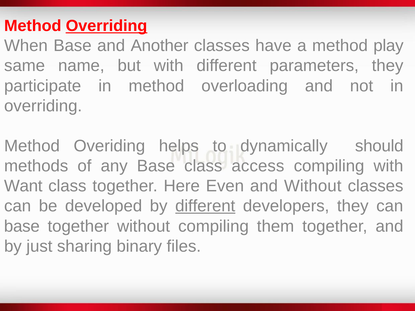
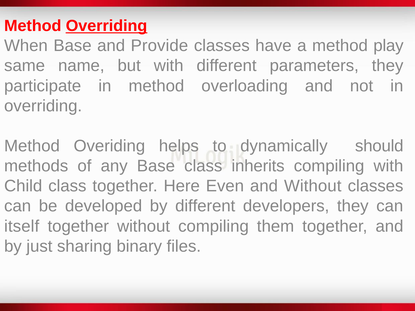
Another: Another -> Provide
access: access -> inherits
Want: Want -> Child
different at (205, 206) underline: present -> none
base at (22, 226): base -> itself
